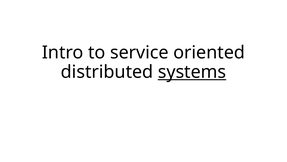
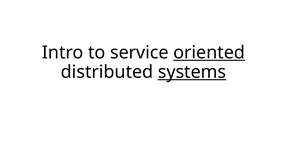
oriented underline: none -> present
